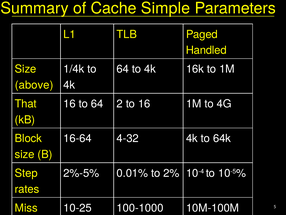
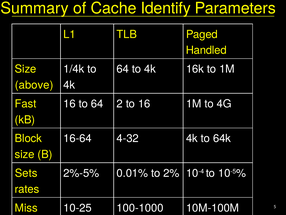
Simple: Simple -> Identify
That: That -> Fast
Step: Step -> Sets
